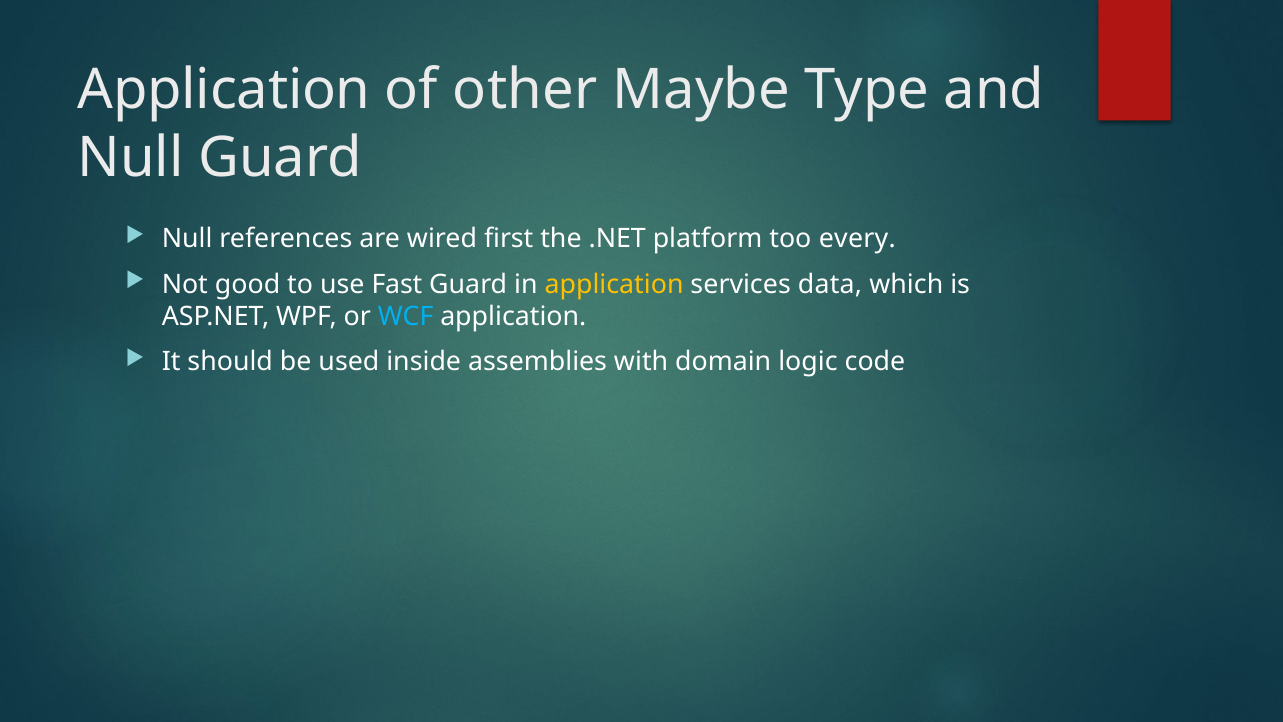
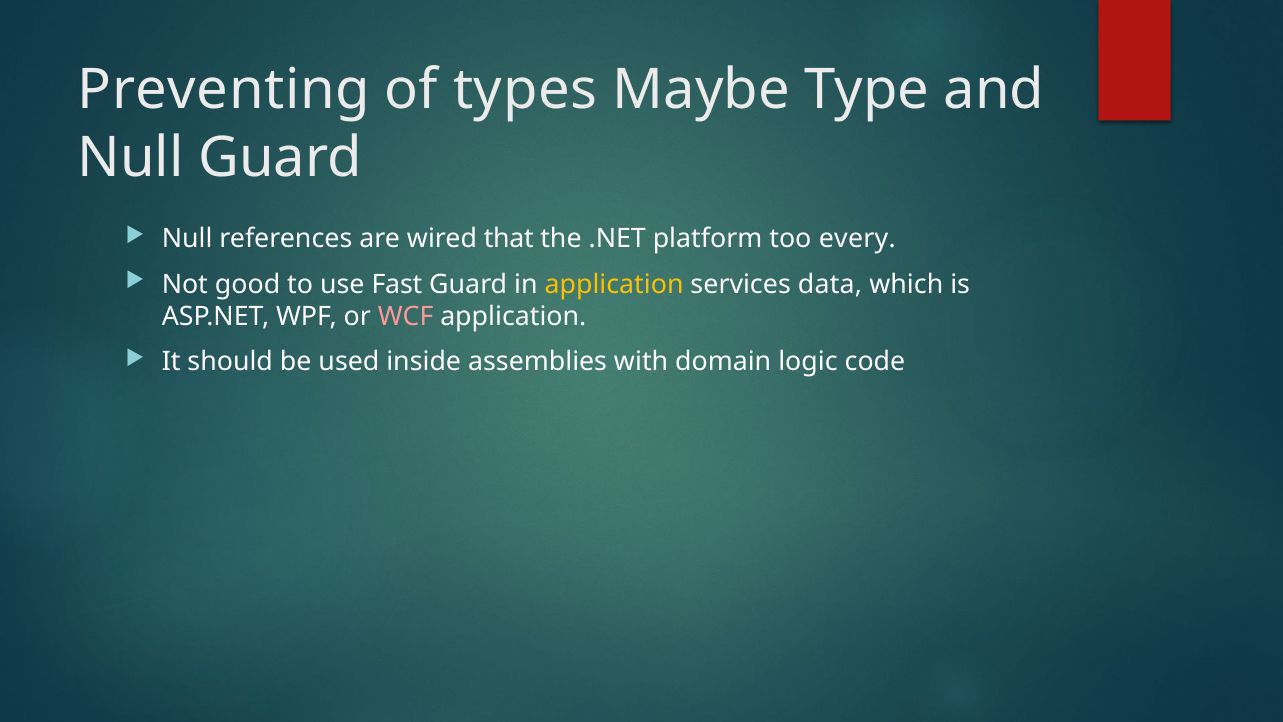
Application at (224, 90): Application -> Preventing
other: other -> types
first: first -> that
WCF colour: light blue -> pink
